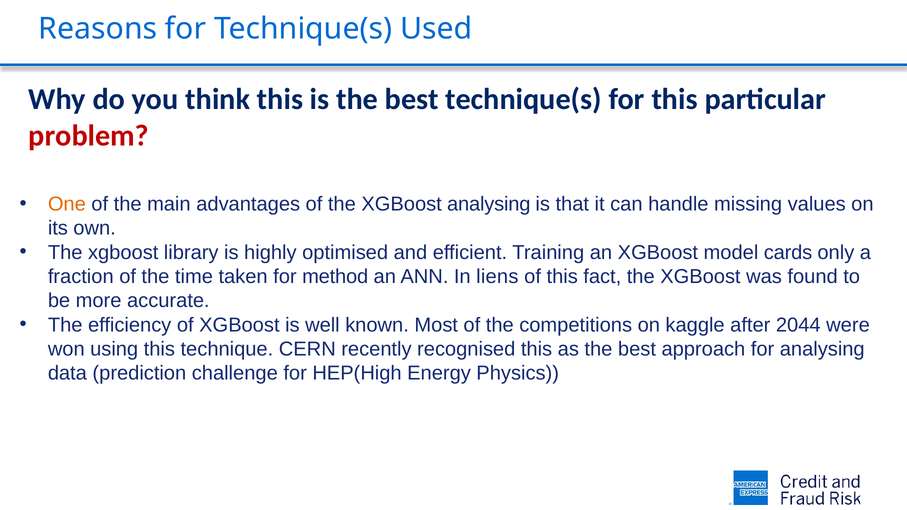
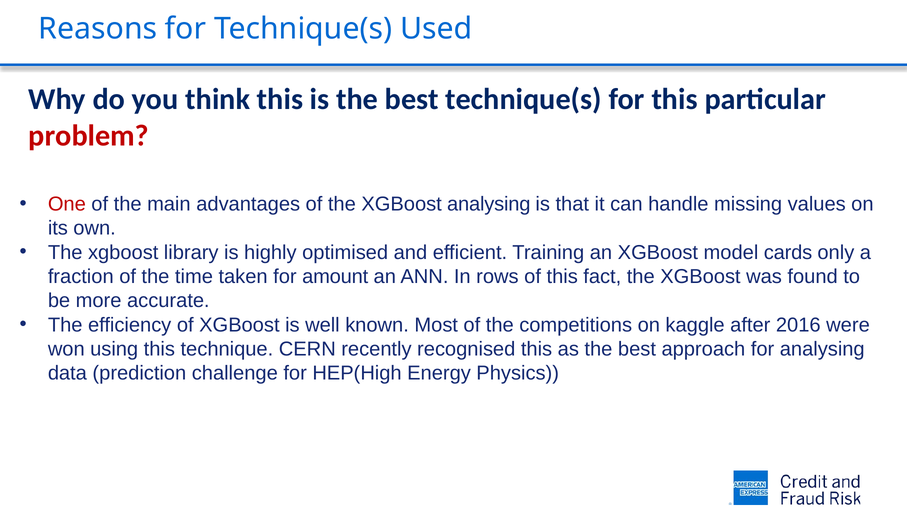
One colour: orange -> red
method: method -> amount
liens: liens -> rows
2044: 2044 -> 2016
